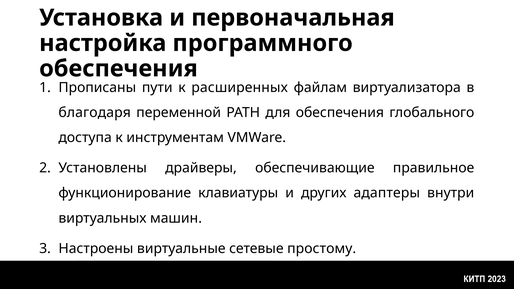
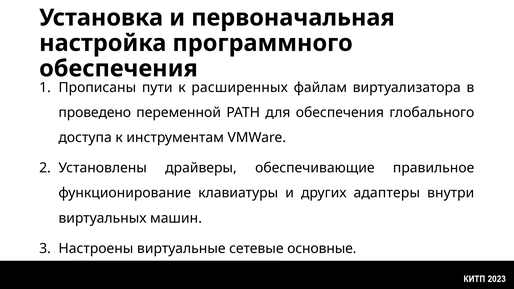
благодаря: благодаря -> проведено
простому: простому -> основные
